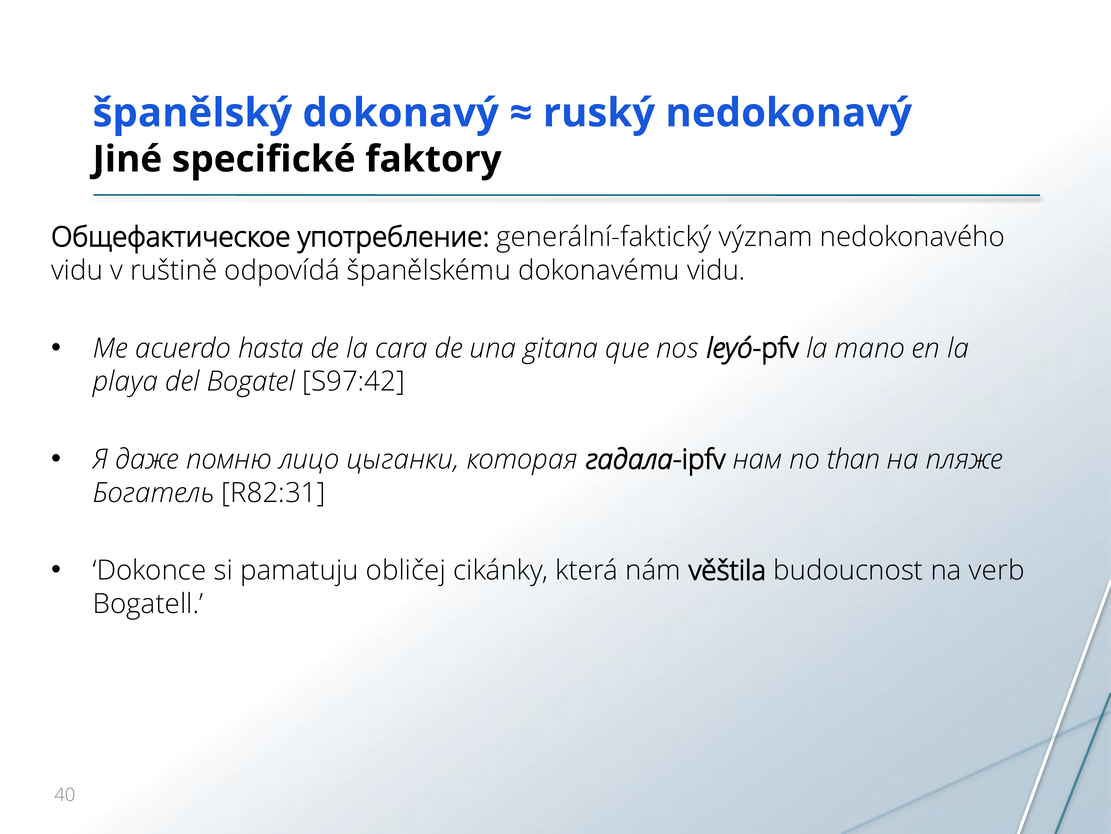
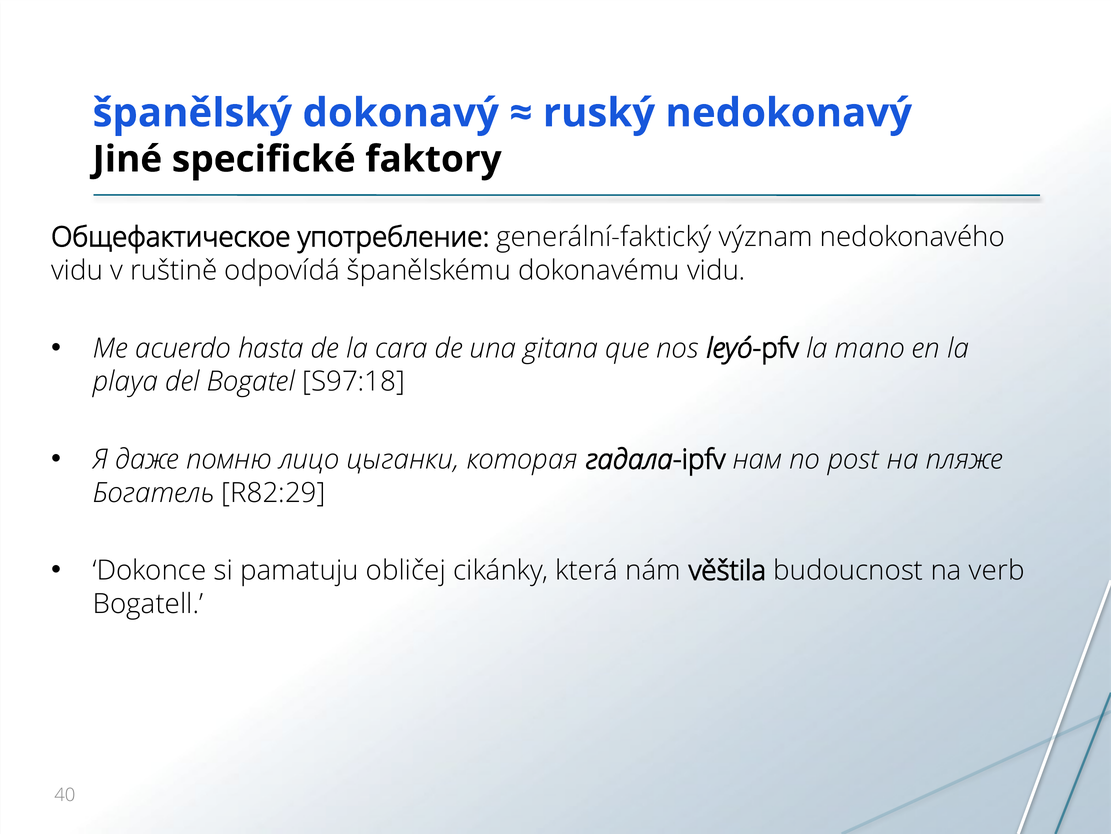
S97:42: S97:42 -> S97:18
than: than -> post
R82:31: R82:31 -> R82:29
